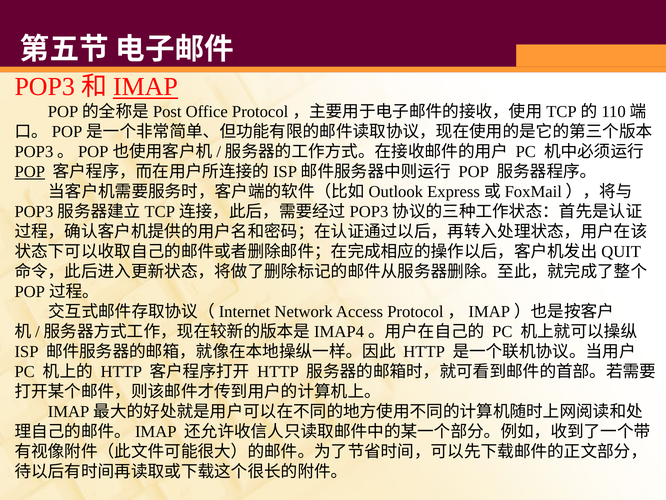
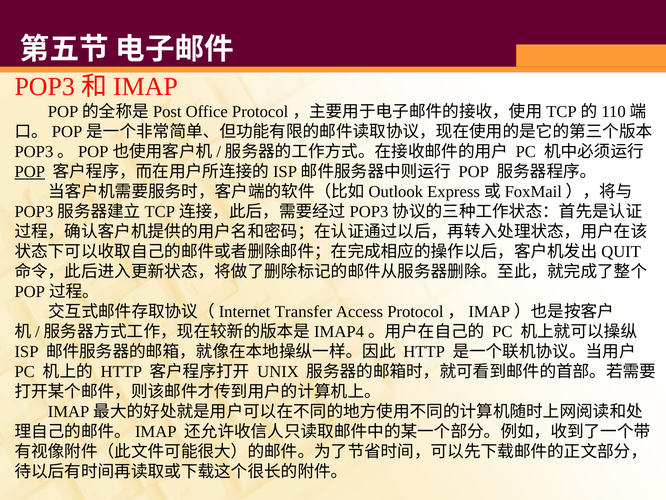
IMAP underline: present -> none
Network: Network -> Transfer
HTTP at (278, 371): HTTP -> UNIX
